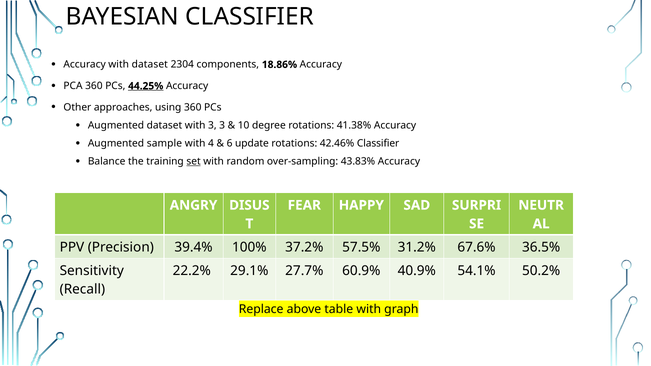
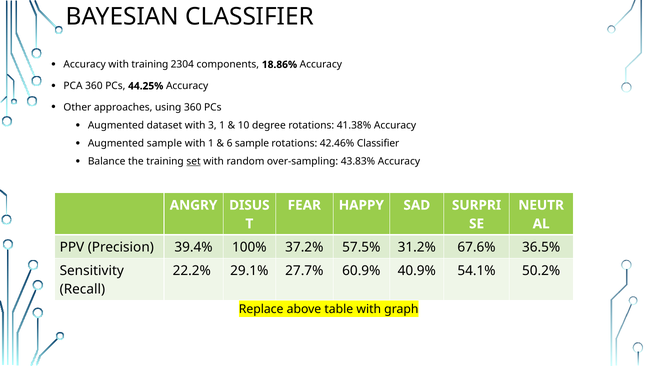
with dataset: dataset -> training
44.25% underline: present -> none
3 3: 3 -> 1
with 4: 4 -> 1
6 update: update -> sample
